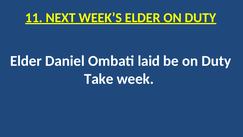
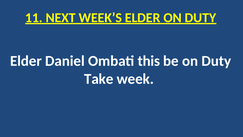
laid: laid -> this
